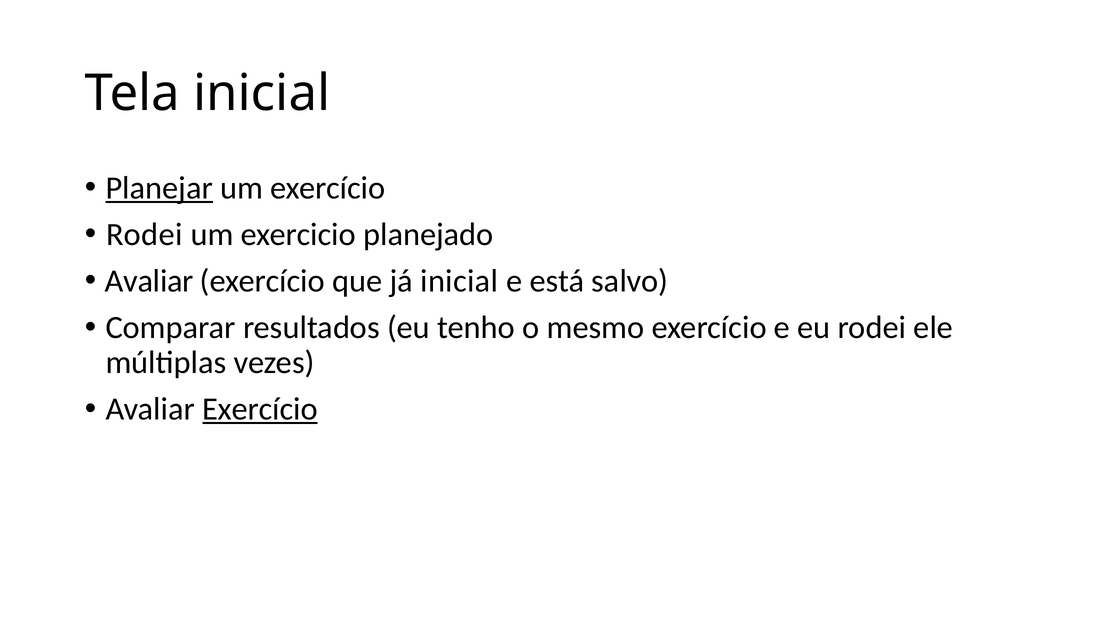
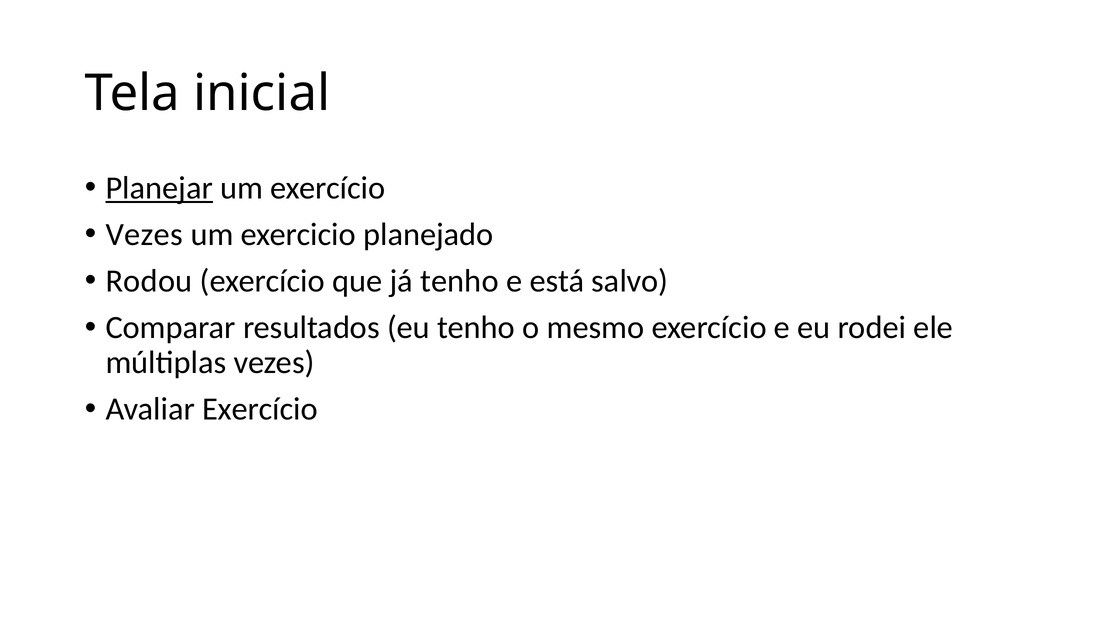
Rodei at (144, 235): Rodei -> Vezes
Avaliar at (149, 281): Avaliar -> Rodou
já inicial: inicial -> tenho
Exercício at (260, 410) underline: present -> none
